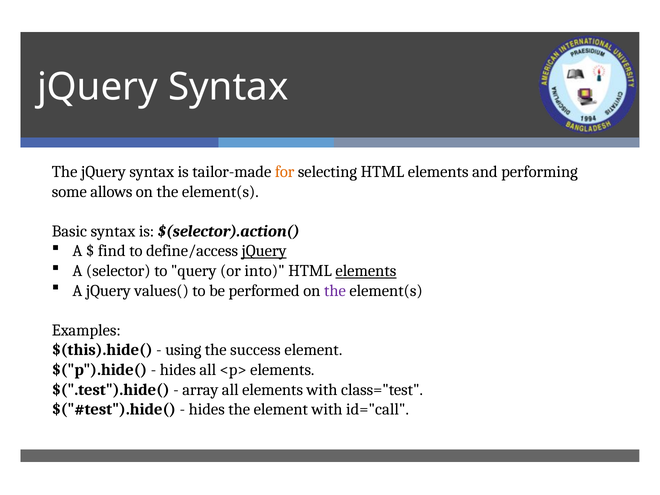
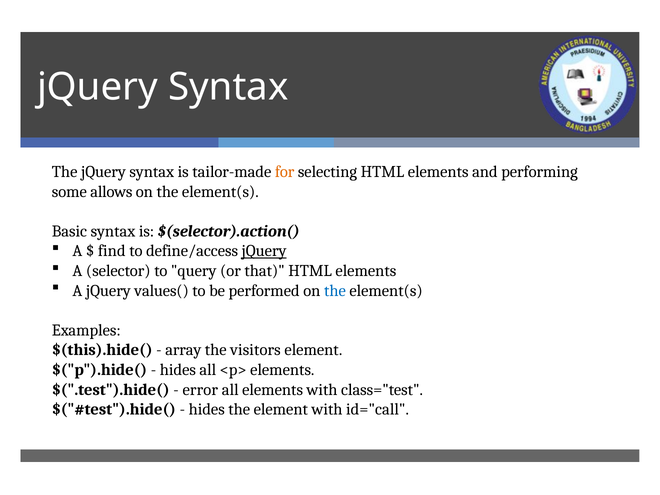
into: into -> that
elements at (366, 271) underline: present -> none
the at (335, 291) colour: purple -> blue
using: using -> array
success: success -> visitors
array: array -> error
